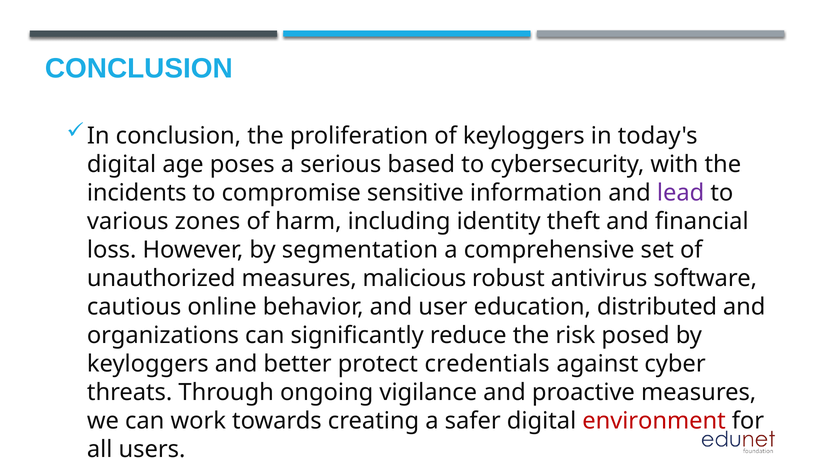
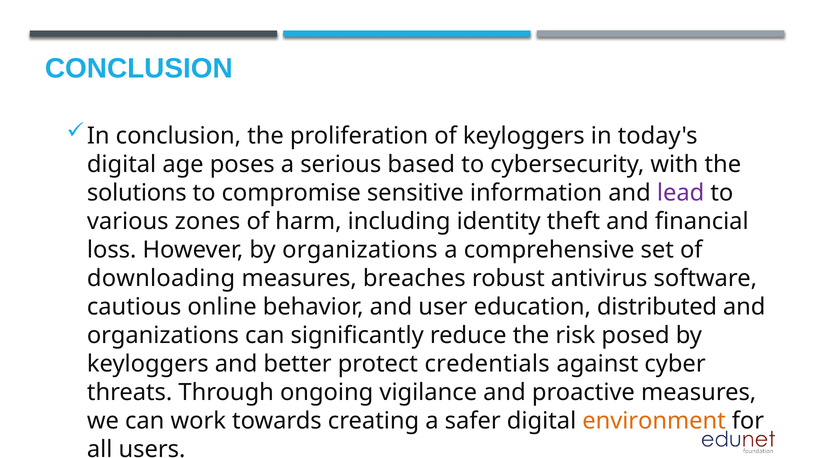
incidents: incidents -> solutions
by segmentation: segmentation -> organizations
unauthorized: unauthorized -> downloading
malicious: malicious -> breaches
environment colour: red -> orange
